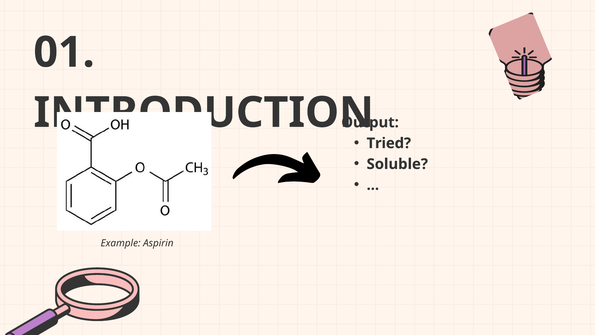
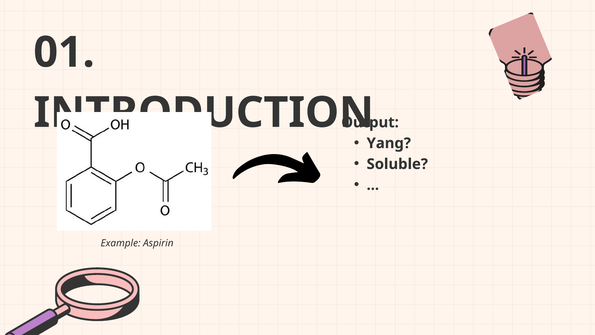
Tried: Tried -> Yang
